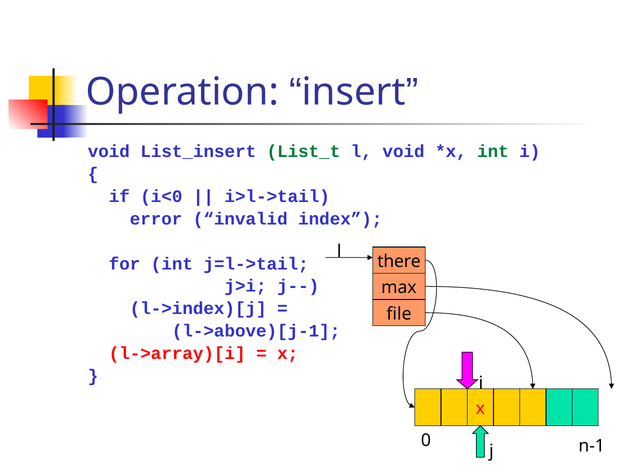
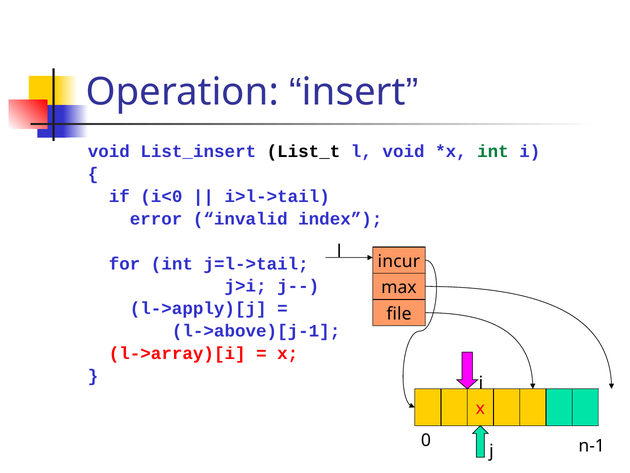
List_t colour: green -> black
there: there -> incur
l->index)[j: l->index)[j -> l->apply)[j
